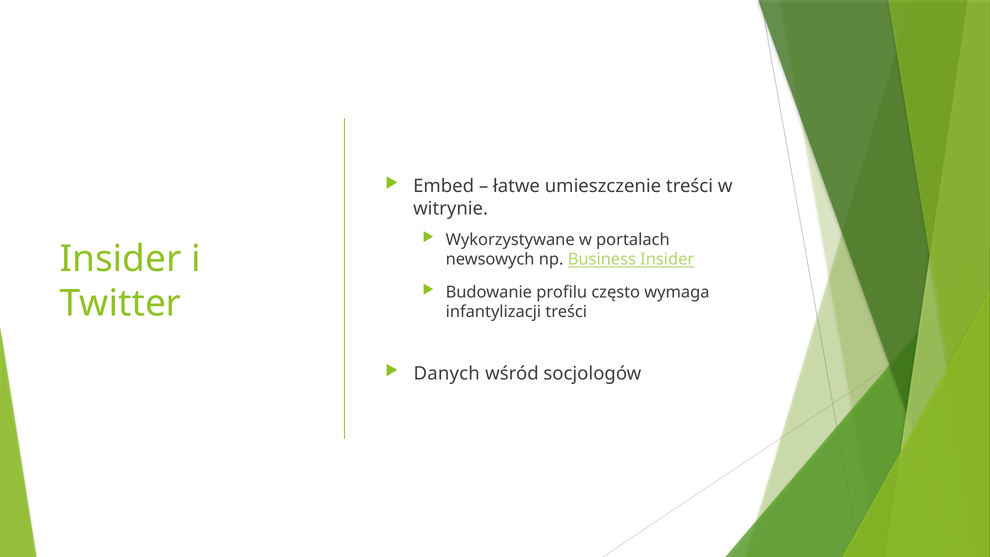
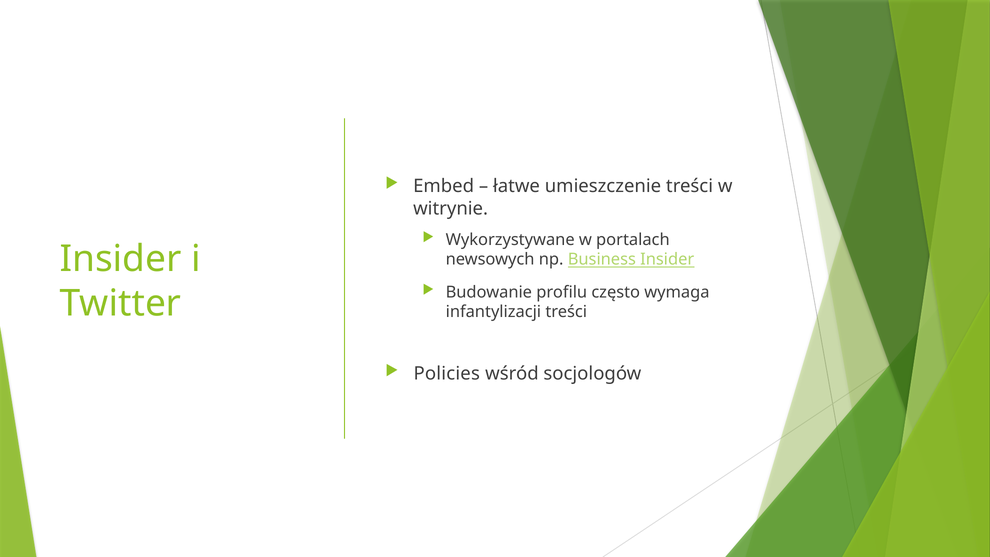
Danych: Danych -> Policies
